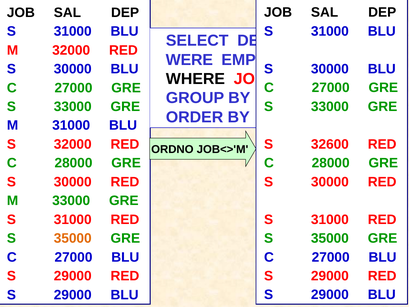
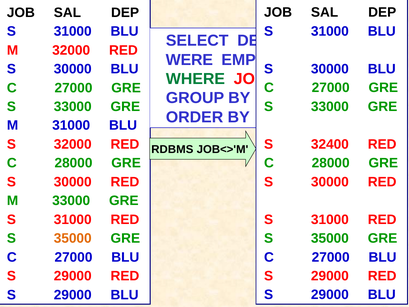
WHERE colour: black -> green
32600: 32600 -> 32400
ORDNO: ORDNO -> RDBMS
